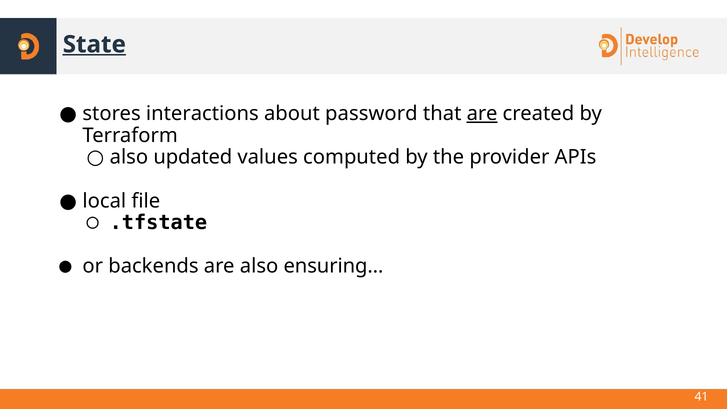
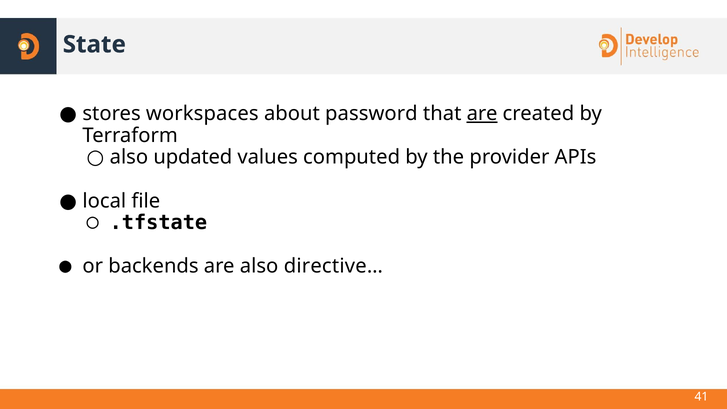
State underline: present -> none
interactions: interactions -> workspaces
ensuring…: ensuring… -> directive…
